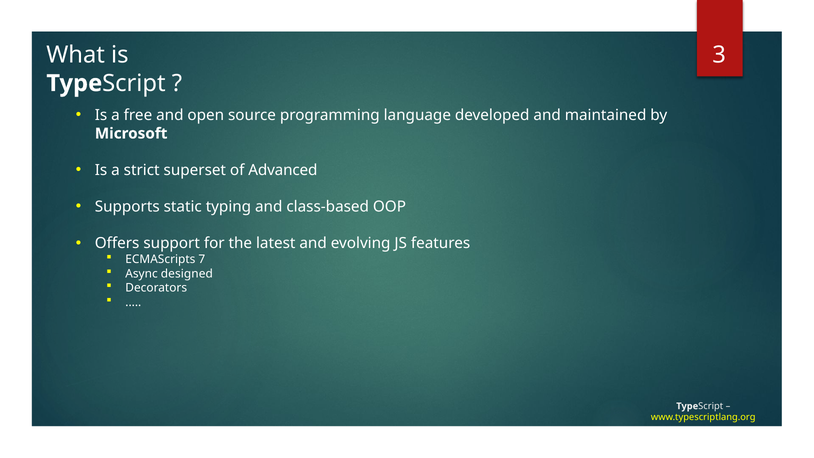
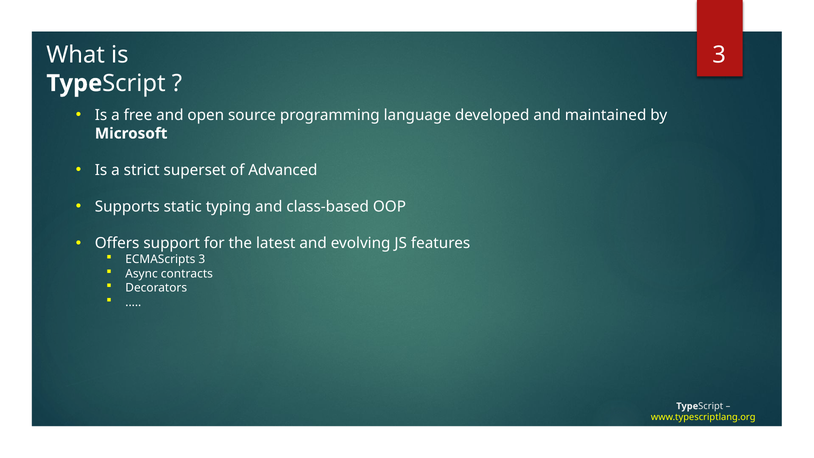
ECMAScripts 7: 7 -> 3
designed: designed -> contracts
